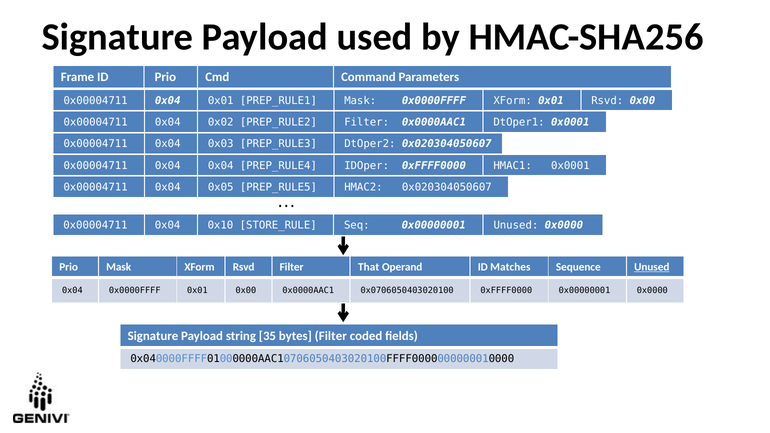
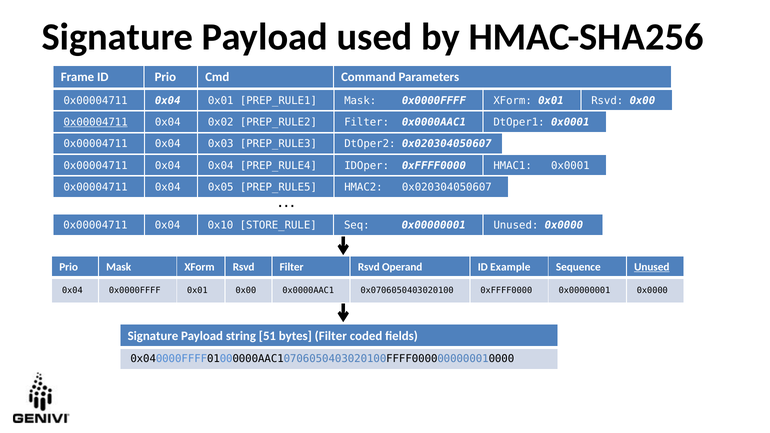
0x00004711 at (96, 122) underline: none -> present
Filter That: That -> Rsvd
Matches: Matches -> Example
35: 35 -> 51
